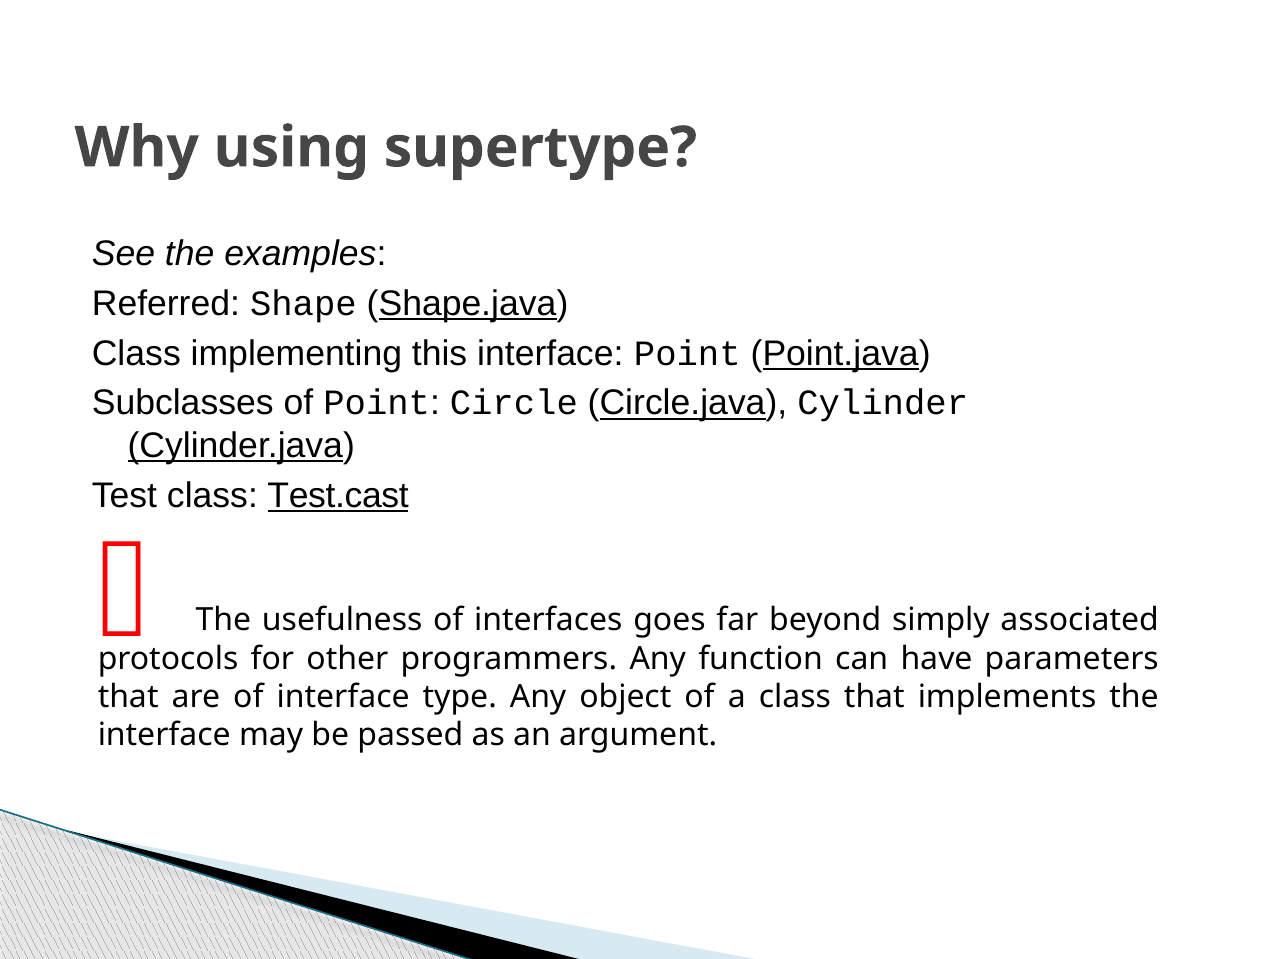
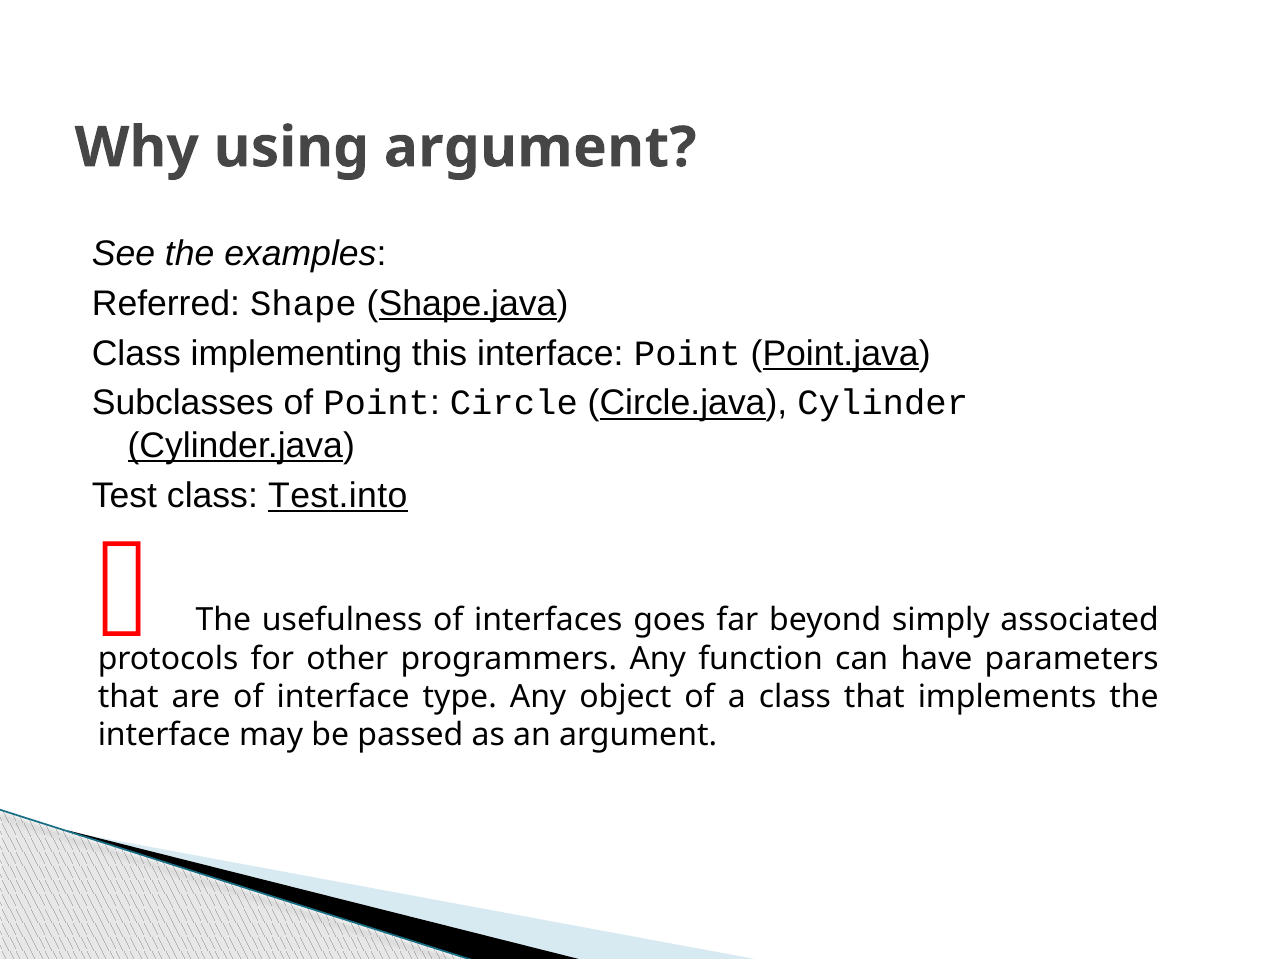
using supertype: supertype -> argument
Test.cast: Test.cast -> Test.into
